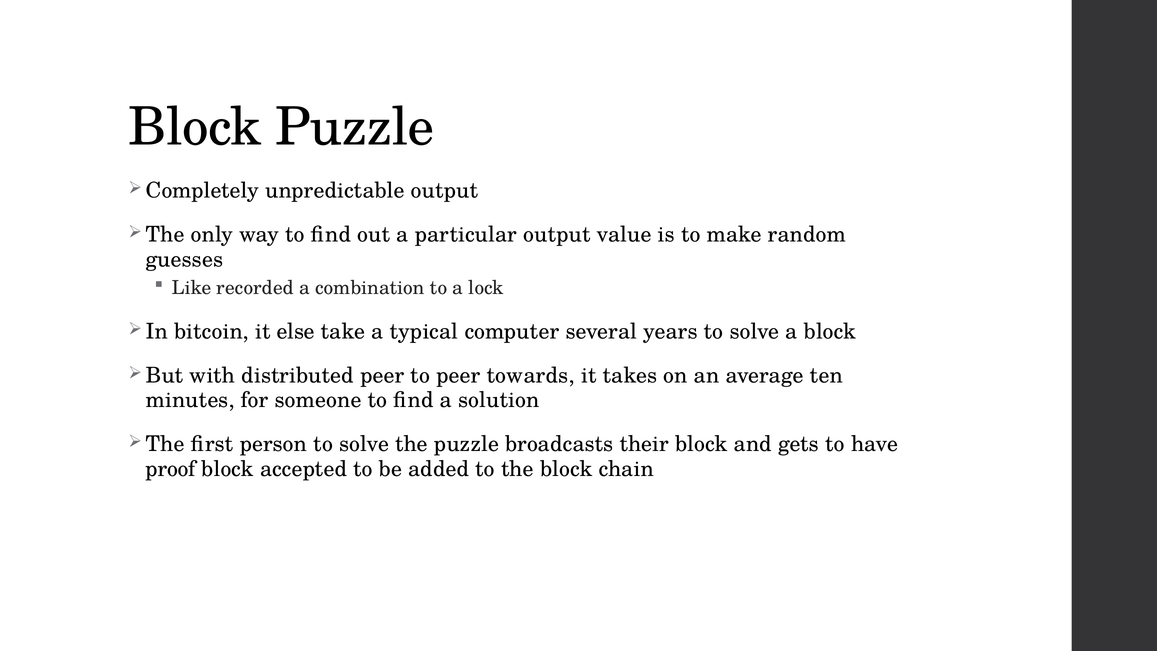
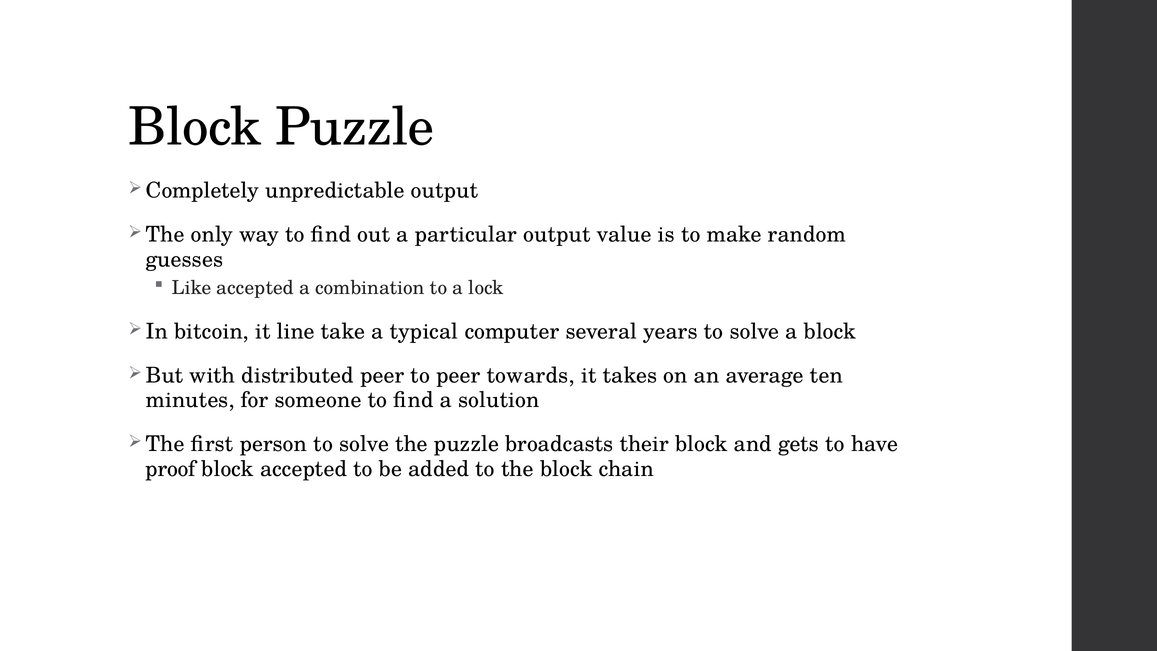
Like recorded: recorded -> accepted
else: else -> line
